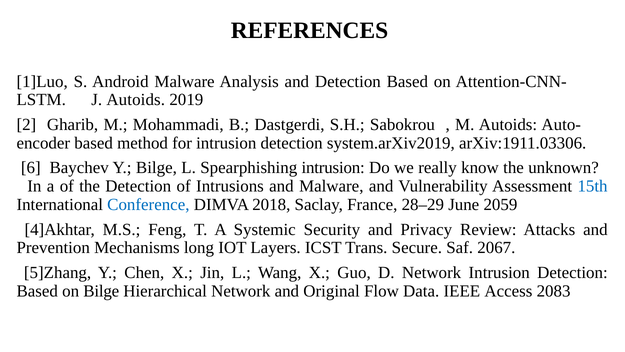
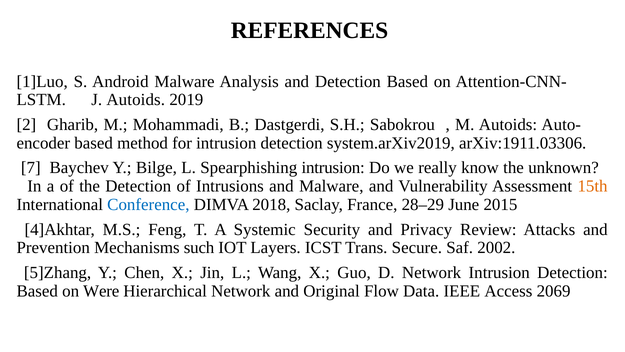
6: 6 -> 7
15th colour: blue -> orange
2059: 2059 -> 2015
long: long -> such
2067: 2067 -> 2002
on Bilge: Bilge -> Were
2083: 2083 -> 2069
